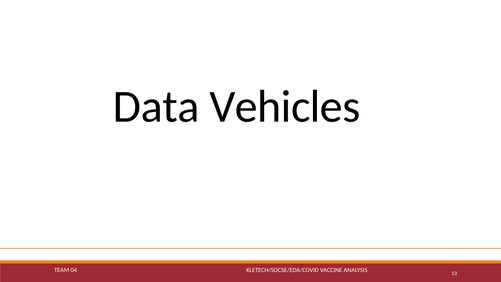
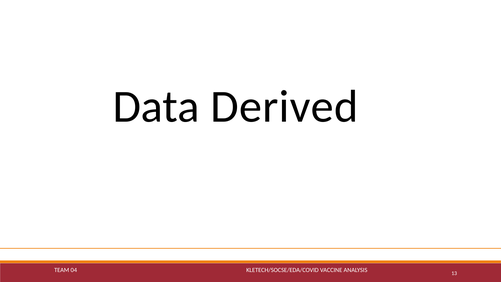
Vehicles: Vehicles -> Derived
